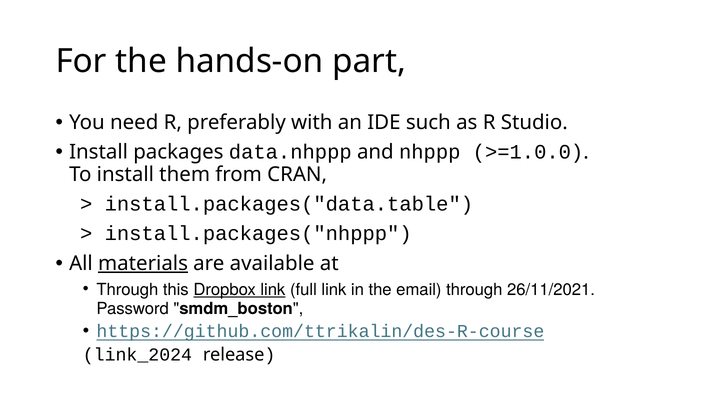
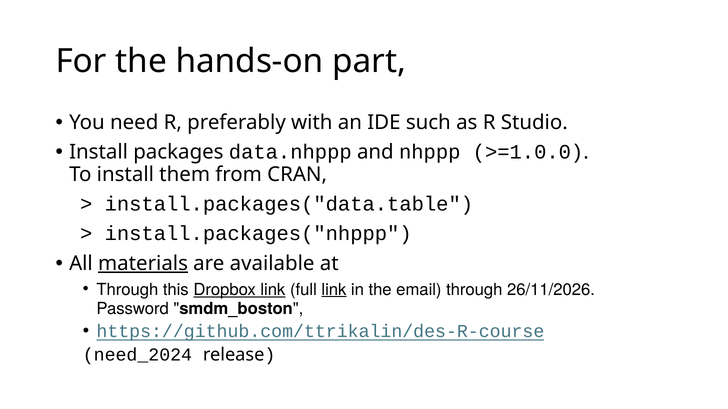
link at (334, 290) underline: none -> present
26/11/2021: 26/11/2021 -> 26/11/2026
link_2024: link_2024 -> need_2024
